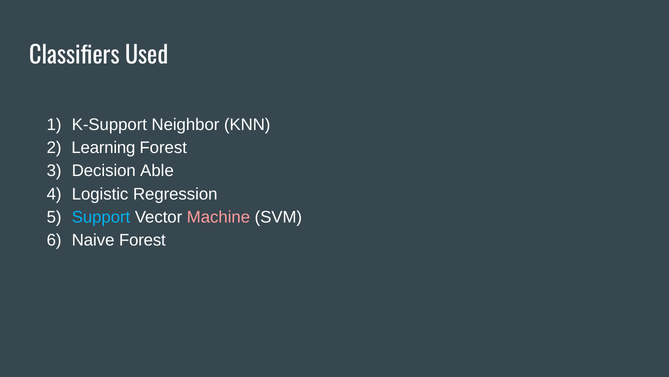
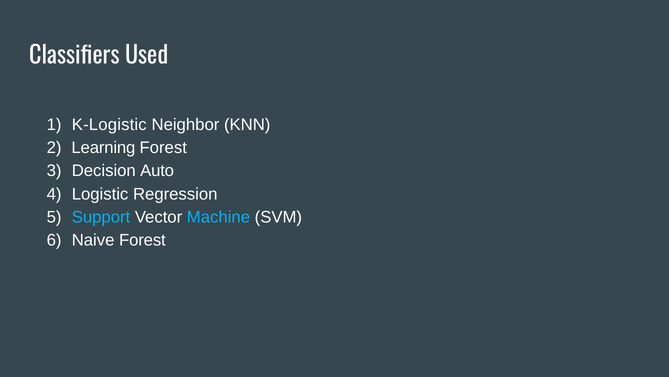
K-Support: K-Support -> K-Logistic
Able: Able -> Auto
Machine colour: pink -> light blue
